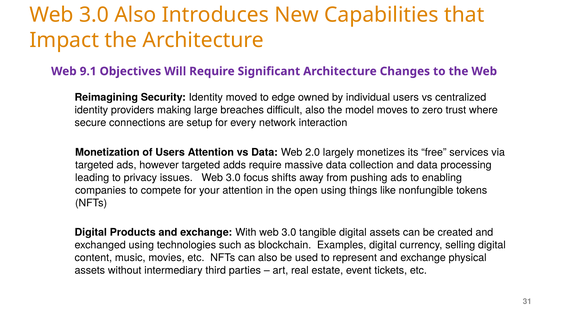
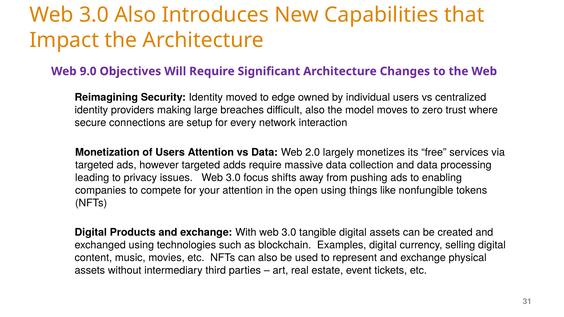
9.1: 9.1 -> 9.0
